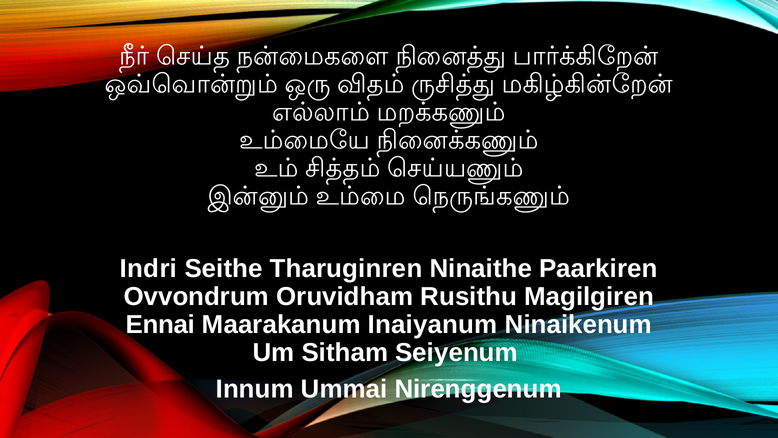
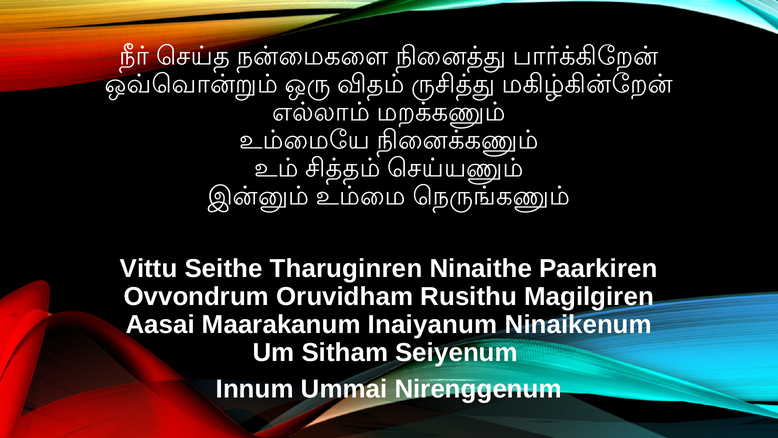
Indri: Indri -> Vittu
Ennai: Ennai -> Aasai
